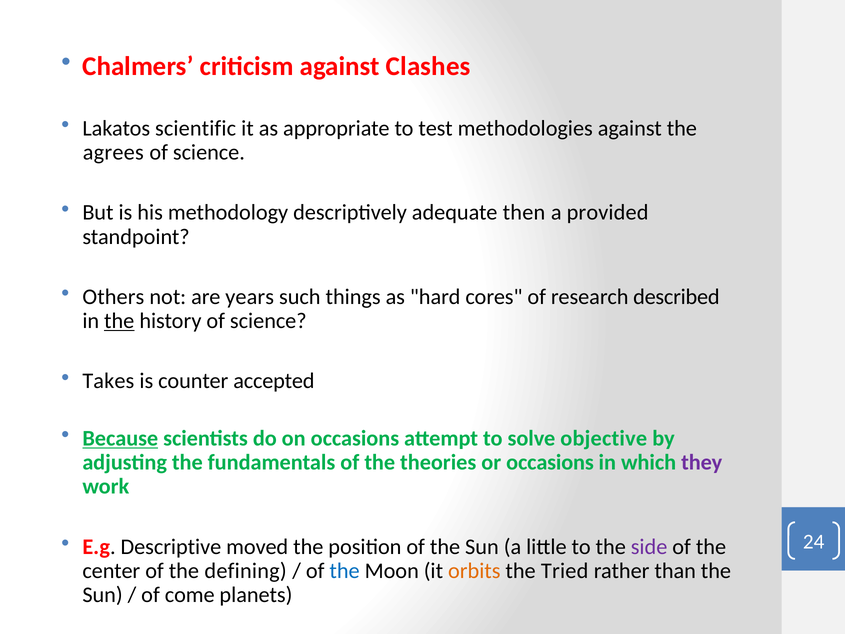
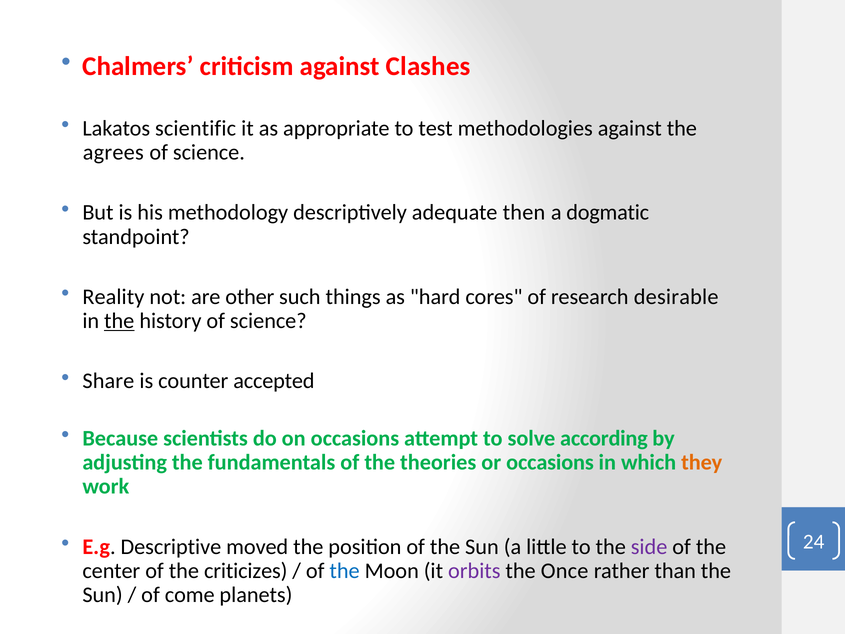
provided: provided -> dogmatic
Others: Others -> Reality
years: years -> other
described: described -> desirable
Takes: Takes -> Share
Because underline: present -> none
objective: objective -> according
they colour: purple -> orange
defining: defining -> criticizes
orbits colour: orange -> purple
Tried: Tried -> Once
